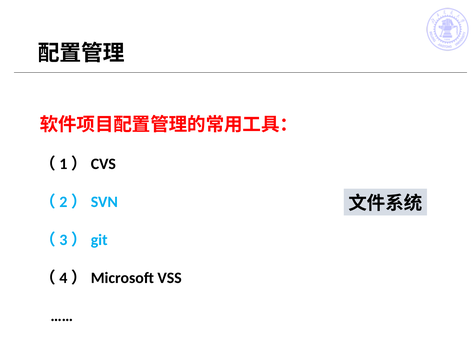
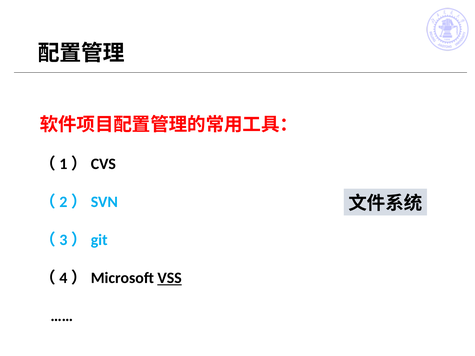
VSS underline: none -> present
